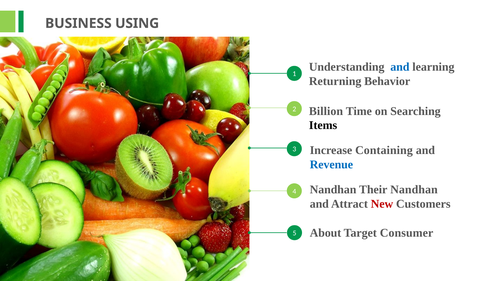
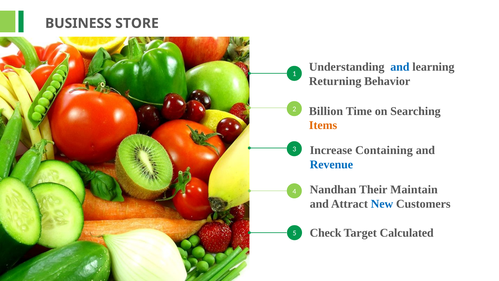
USING: USING -> STORE
Items colour: black -> orange
Their Nandhan: Nandhan -> Maintain
New colour: red -> blue
About: About -> Check
Consumer: Consumer -> Calculated
